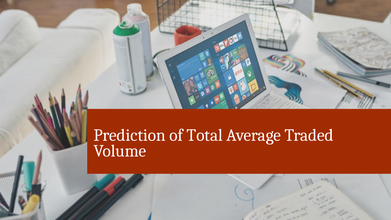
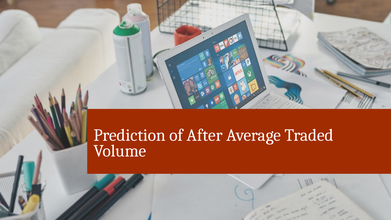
Total: Total -> After
